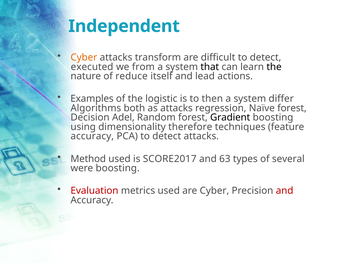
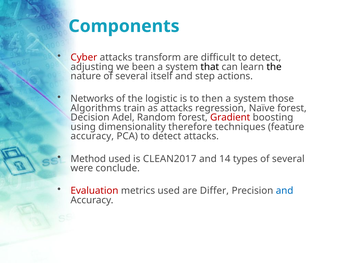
Independent: Independent -> Components
Cyber at (84, 57) colour: orange -> red
executed: executed -> adjusting
from: from -> been
nature of reduce: reduce -> several
lead: lead -> step
Examples: Examples -> Networks
differ: differ -> those
both: both -> train
Gradient colour: black -> red
SCORE2017: SCORE2017 -> CLEAN2017
63: 63 -> 14
were boosting: boosting -> conclude
are Cyber: Cyber -> Differ
and at (285, 191) colour: red -> blue
